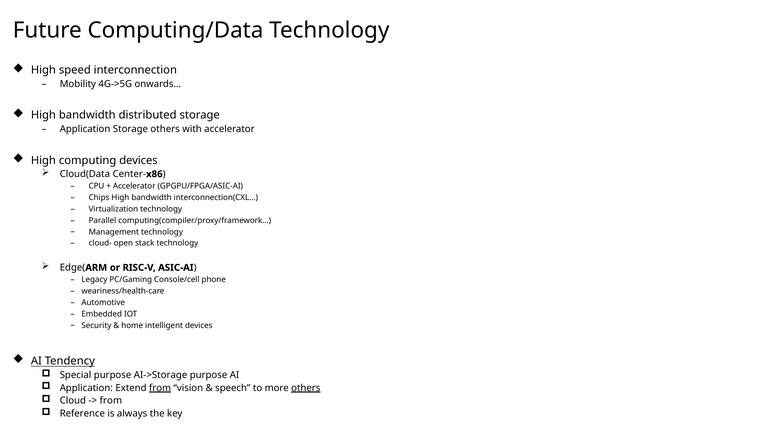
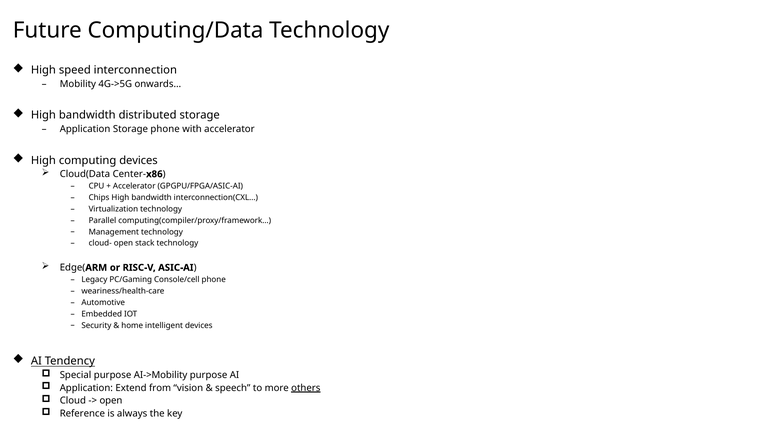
Storage others: others -> phone
AI->Storage: AI->Storage -> AI->Mobility
from at (160, 388) underline: present -> none
from at (111, 401): from -> open
